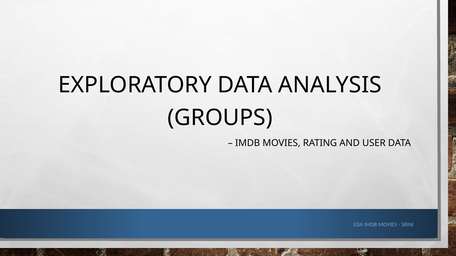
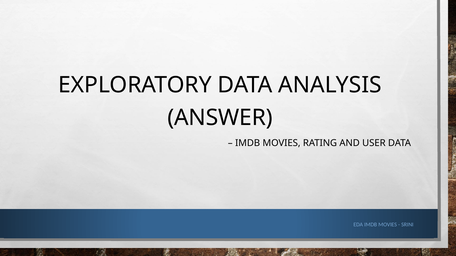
GROUPS: GROUPS -> ANSWER
